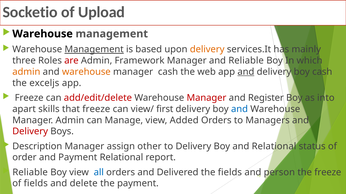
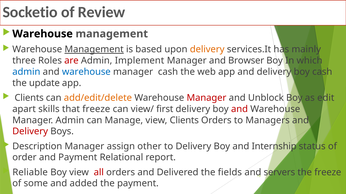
Upload: Upload -> Review
Framework: Framework -> Implement
and Reliable: Reliable -> Browser
admin at (26, 72) colour: orange -> blue
warehouse at (86, 72) colour: orange -> blue
and at (246, 72) underline: present -> none
exceljs: exceljs -> update
Freeze at (29, 98): Freeze -> Clients
add/edit/delete colour: red -> orange
Register: Register -> Unblock
into: into -> edit
and at (239, 109) colour: blue -> red
view Added: Added -> Clients
and Relational: Relational -> Internship
all colour: blue -> red
person: person -> servers
of fields: fields -> some
delete: delete -> added
